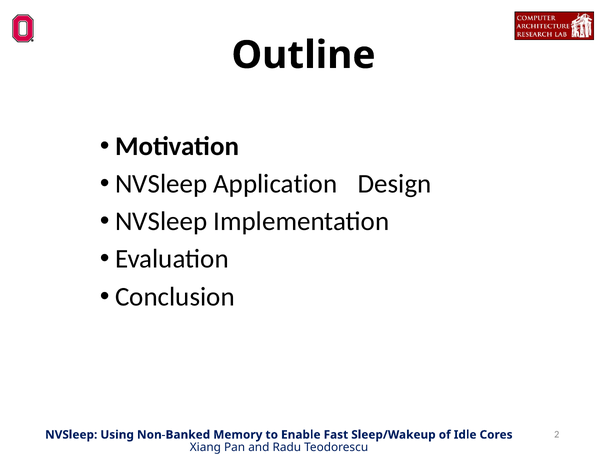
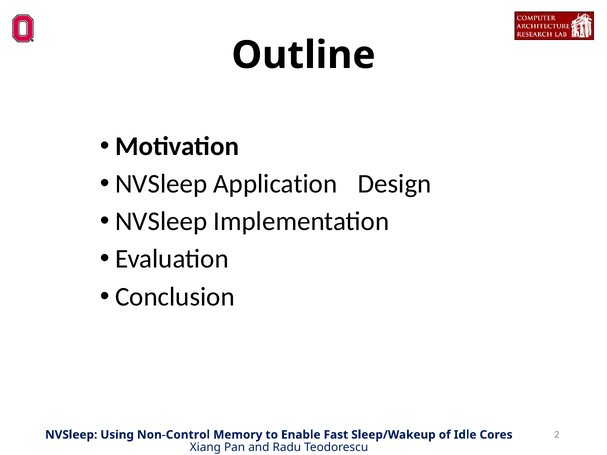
Non-Banked: Non-Banked -> Non-Control
